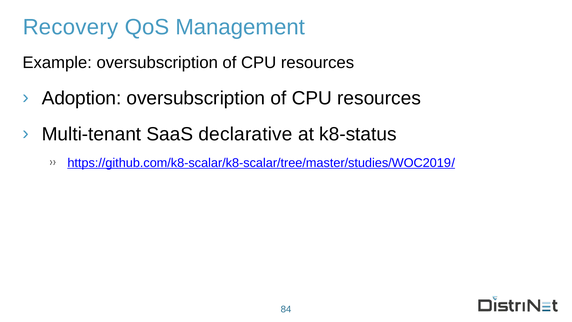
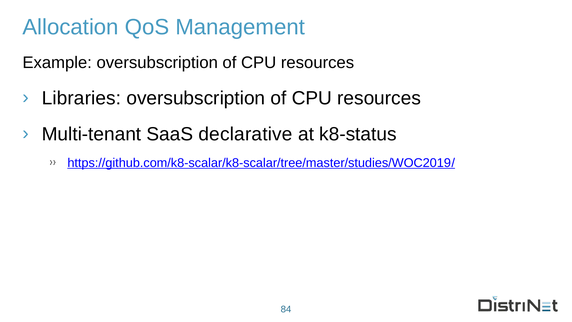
Recovery: Recovery -> Allocation
Adoption: Adoption -> Libraries
